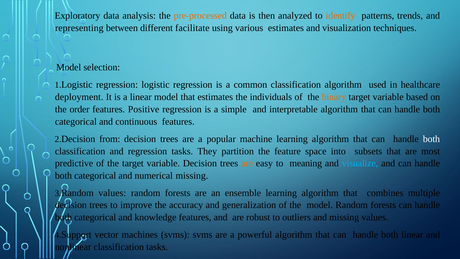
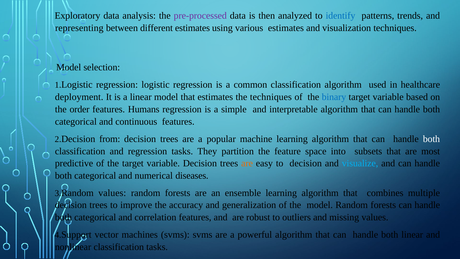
pre-processed colour: orange -> purple
identify colour: orange -> blue
different facilitate: facilitate -> estimates
the individuals: individuals -> techniques
binary colour: orange -> blue
Positive: Positive -> Humans
to meaning: meaning -> decision
numerical missing: missing -> diseases
knowledge: knowledge -> correlation
